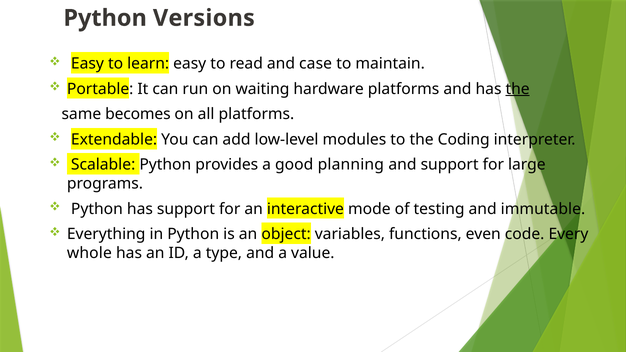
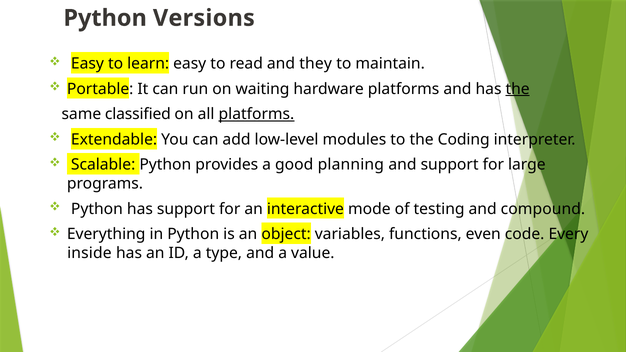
case: case -> they
becomes: becomes -> classified
platforms at (256, 114) underline: none -> present
immutable: immutable -> compound
whole: whole -> inside
